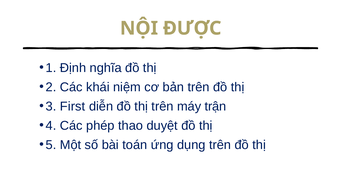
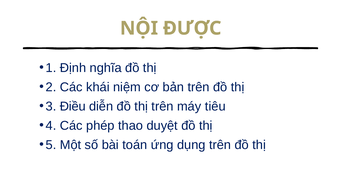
First: First -> Điều
trận: trận -> tiêu
